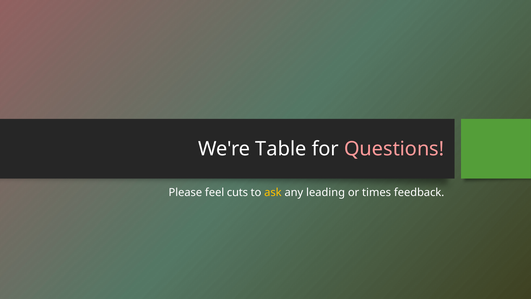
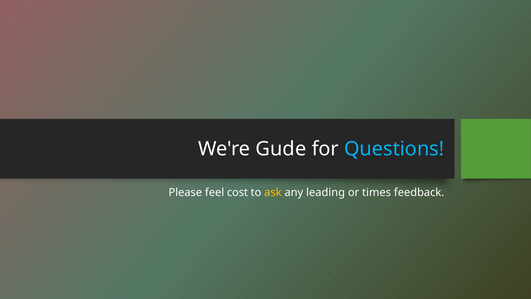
Table: Table -> Gude
Questions colour: pink -> light blue
cuts: cuts -> cost
